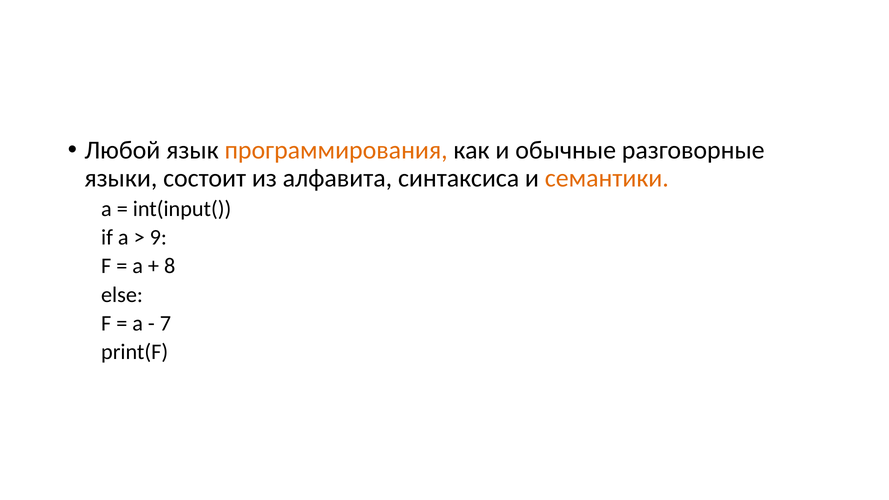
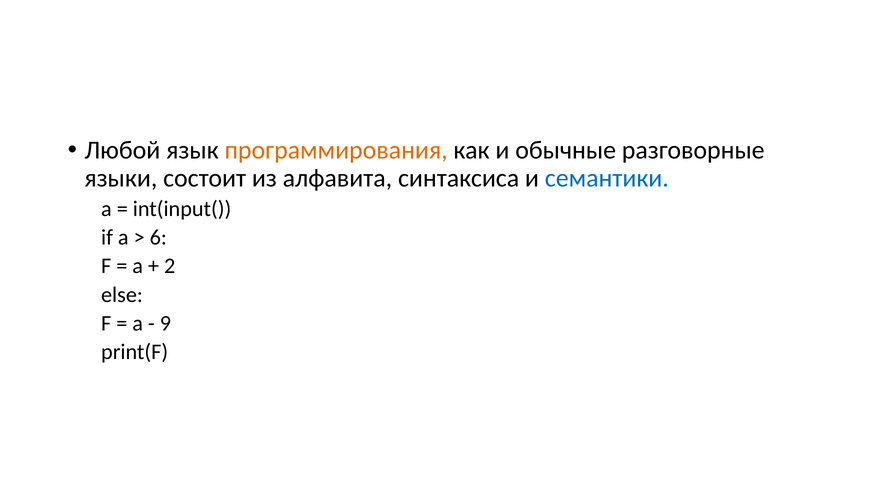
семантики colour: orange -> blue
9: 9 -> 6
8: 8 -> 2
7: 7 -> 9
